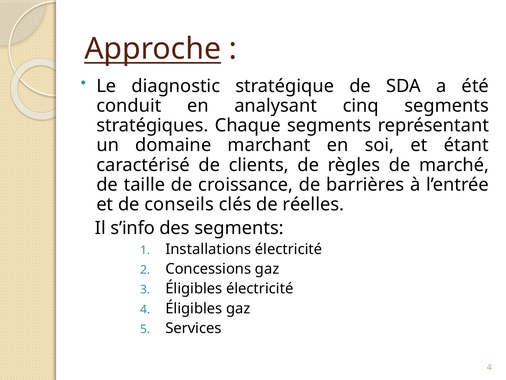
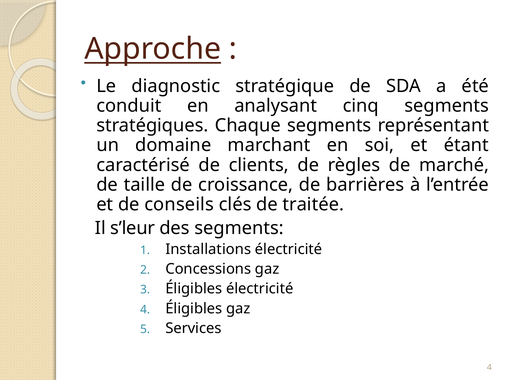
réelles: réelles -> traitée
s’info: s’info -> s’leur
